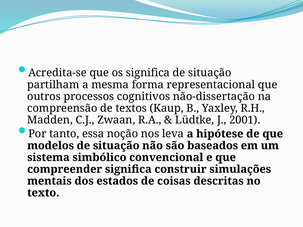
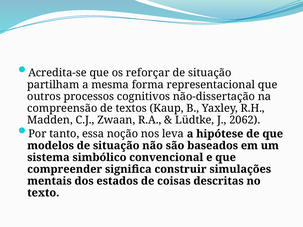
os significa: significa -> reforçar
2001: 2001 -> 2062
